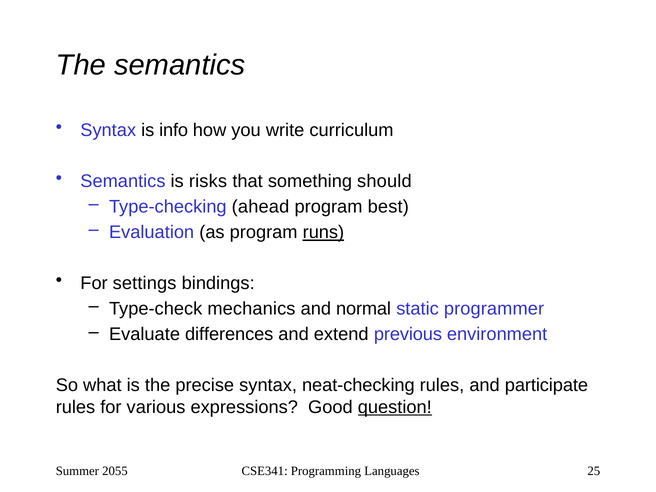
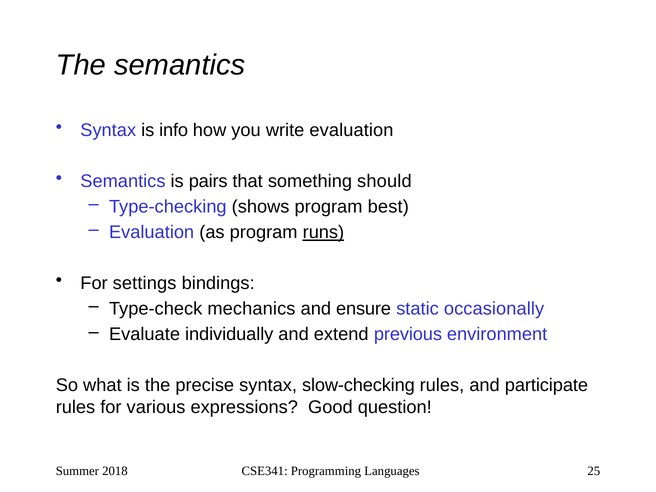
write curriculum: curriculum -> evaluation
risks: risks -> pairs
ahead: ahead -> shows
normal: normal -> ensure
programmer: programmer -> occasionally
differences: differences -> individually
neat-checking: neat-checking -> slow-checking
question underline: present -> none
2055: 2055 -> 2018
